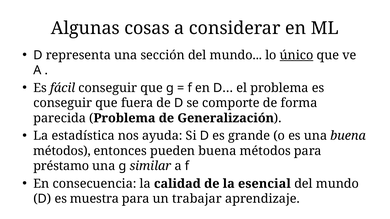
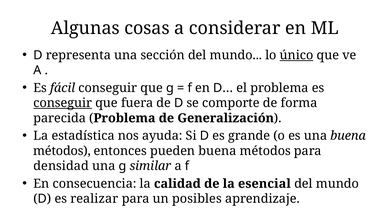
conseguir at (63, 103) underline: none -> present
préstamo: préstamo -> densidad
muestra: muestra -> realizar
trabajar: trabajar -> posibles
